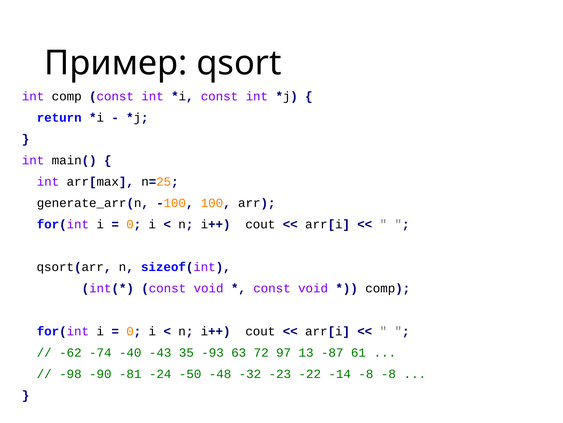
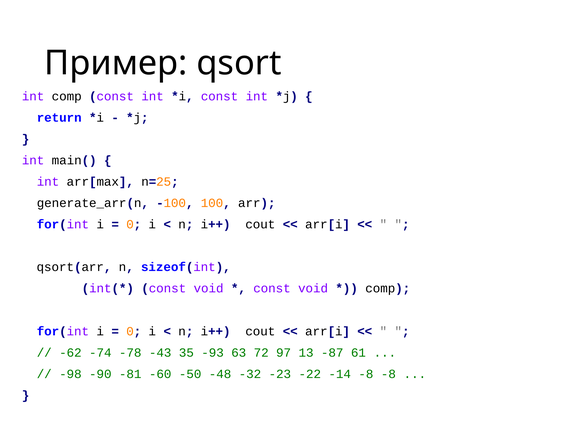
-40: -40 -> -78
-24: -24 -> -60
